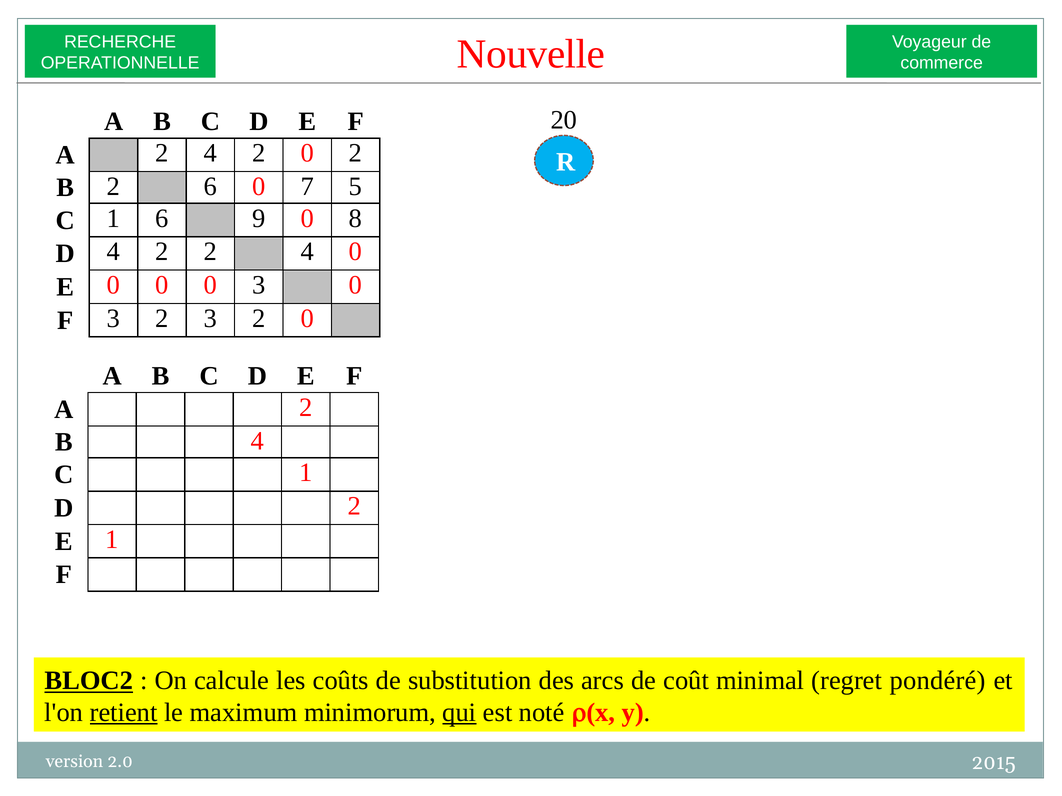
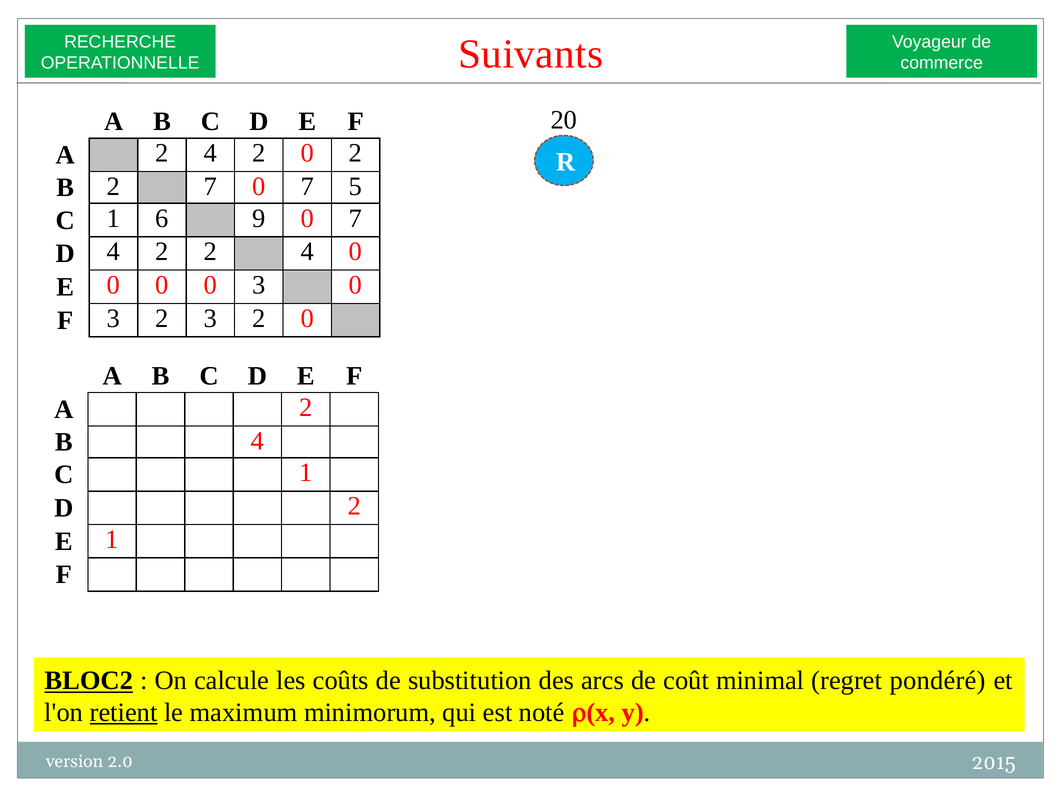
Nouvelle: Nouvelle -> Suivants
2 6: 6 -> 7
9 0 8: 8 -> 7
qui underline: present -> none
